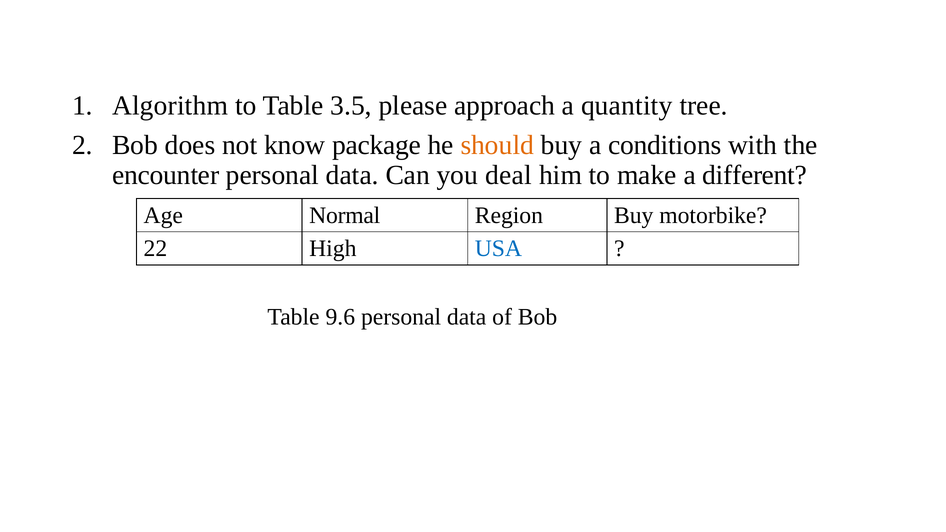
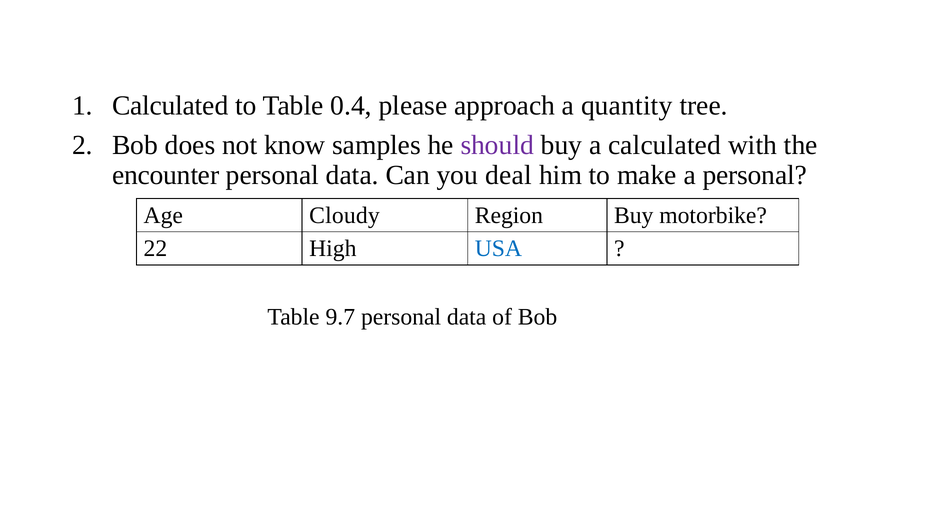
Algorithm at (170, 106): Algorithm -> Calculated
3.5: 3.5 -> 0.4
package: package -> samples
should colour: orange -> purple
a conditions: conditions -> calculated
a different: different -> personal
Normal: Normal -> Cloudy
9.6: 9.6 -> 9.7
